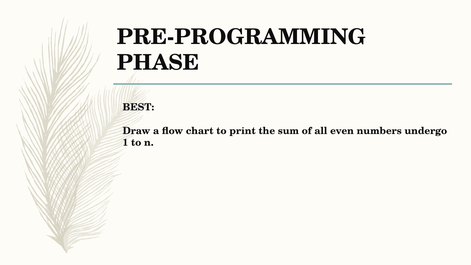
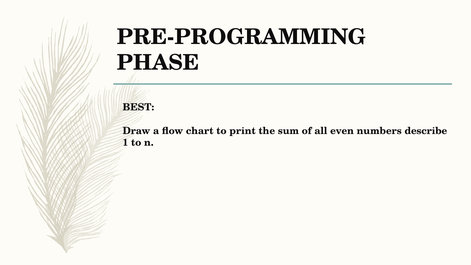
undergo: undergo -> describe
